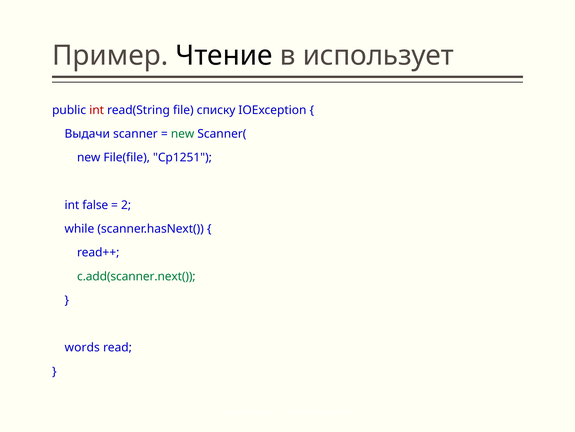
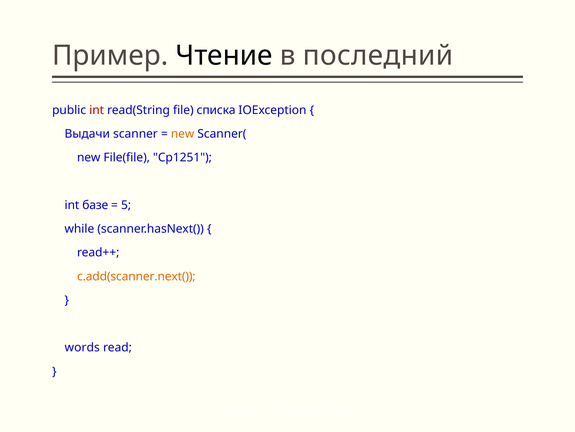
использует: использует -> последний
списку: списку -> списка
new at (183, 134) colour: green -> orange
false: false -> базе
2: 2 -> 5
c.add(scanner.next( colour: green -> orange
